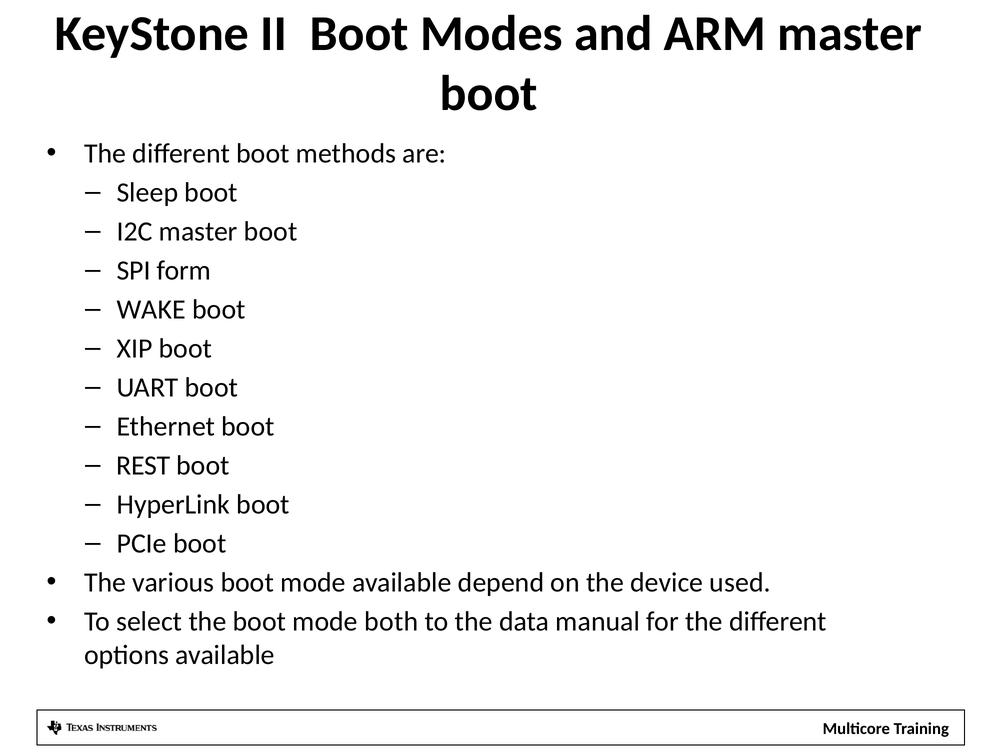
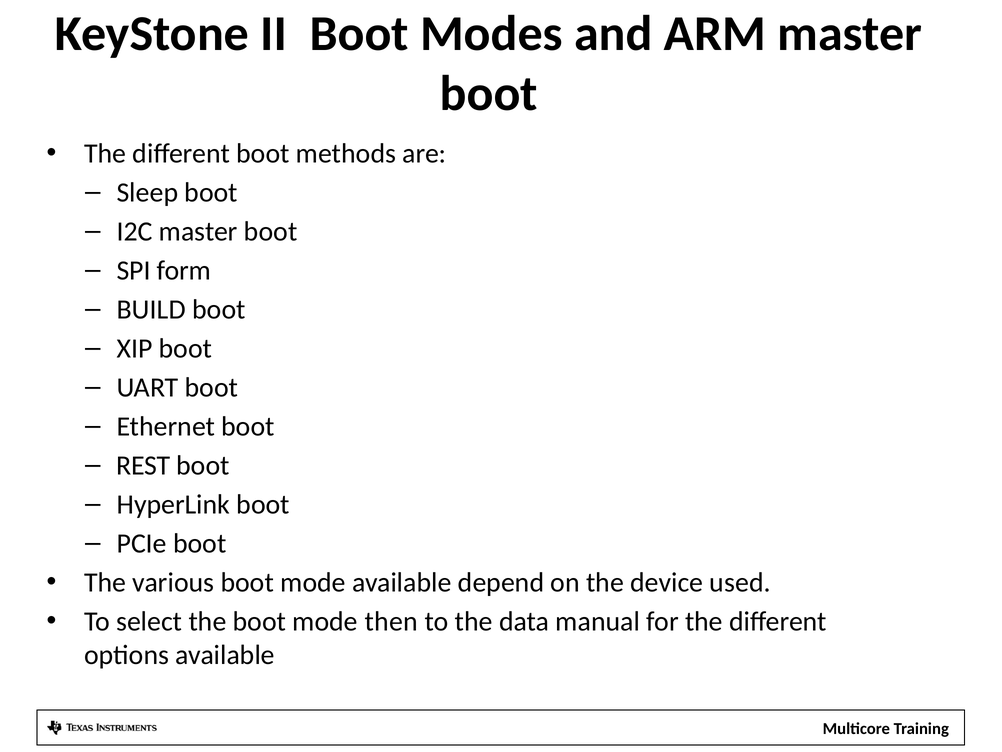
WAKE: WAKE -> BUILD
both: both -> then
